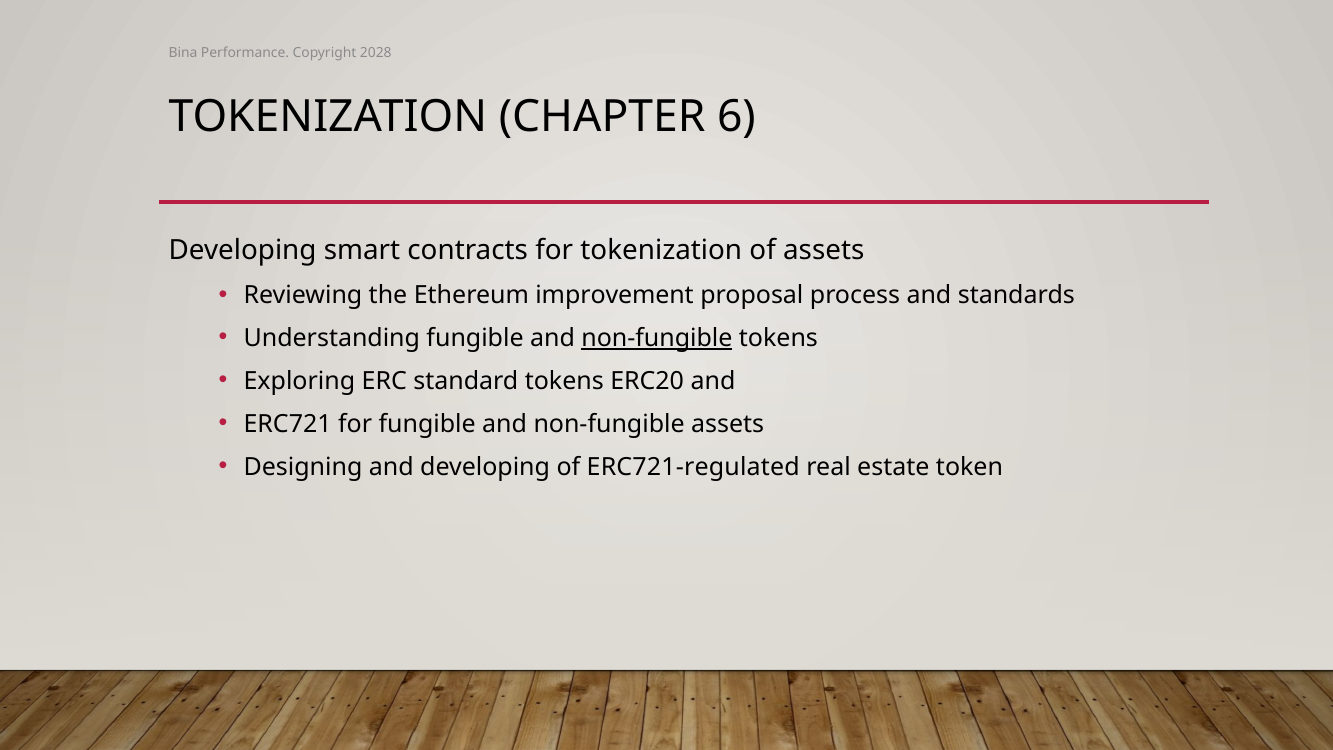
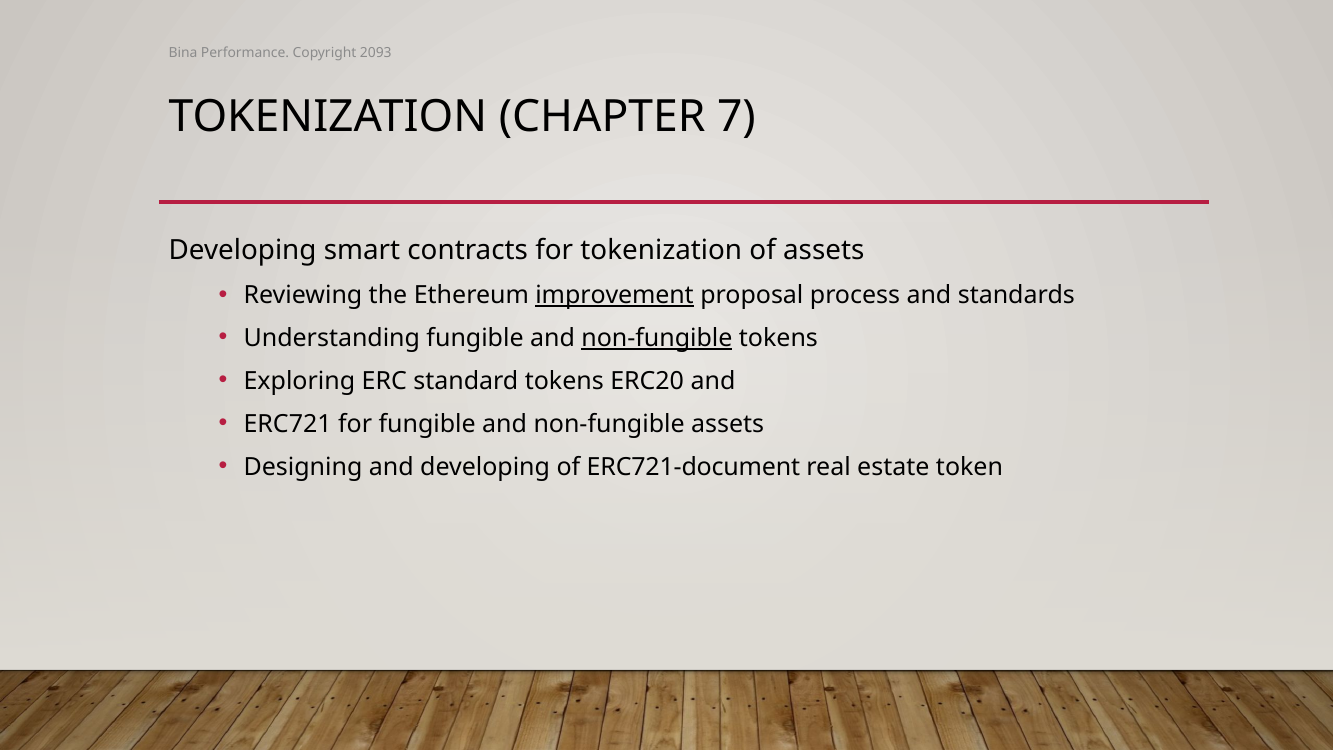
2028: 2028 -> 2093
6: 6 -> 7
improvement underline: none -> present
ERC721-regulated: ERC721-regulated -> ERC721-document
